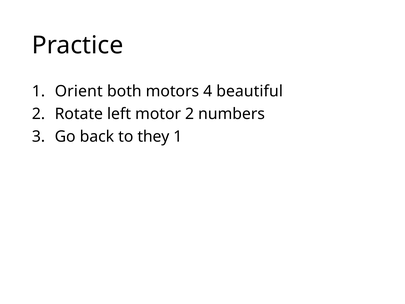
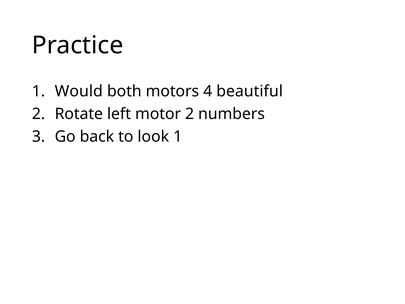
Orient: Orient -> Would
they: they -> look
